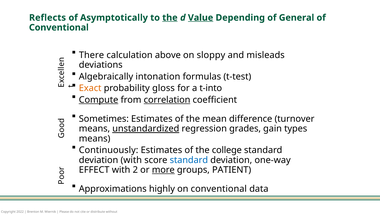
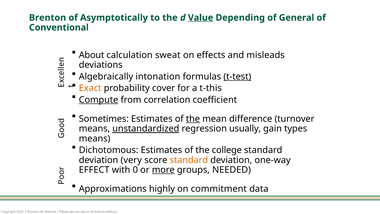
Reflects at (48, 18): Reflects -> Brenton
the at (170, 18) underline: present -> none
There: There -> About
above: above -> sweat
sloppy: sloppy -> effects
t-test underline: none -> present
gloss: gloss -> cover
t-into: t-into -> t-this
correlation underline: present -> none
the at (193, 119) underline: none -> present
grades: grades -> usually
Continuously: Continuously -> Dichotomous
deviation with: with -> very
standard at (189, 160) colour: blue -> orange
2: 2 -> 0
PATIENT: PATIENT -> NEEDED
on conventional: conventional -> commitment
